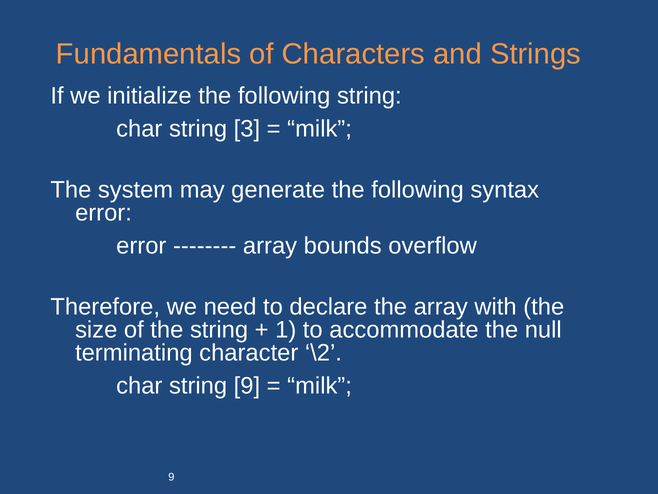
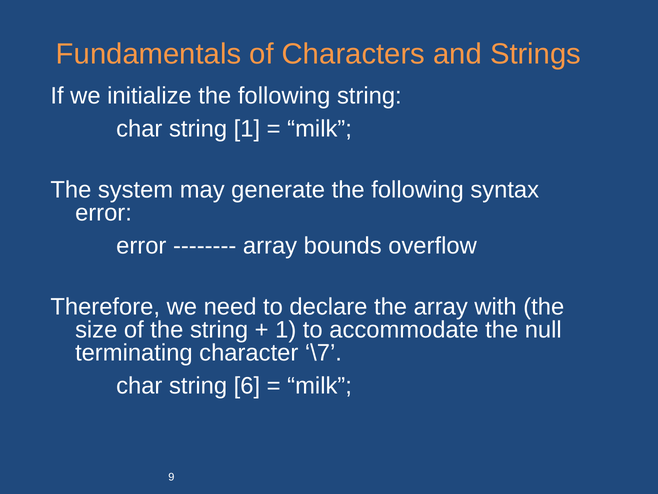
string 3: 3 -> 1
\2: \2 -> \7
string 9: 9 -> 6
